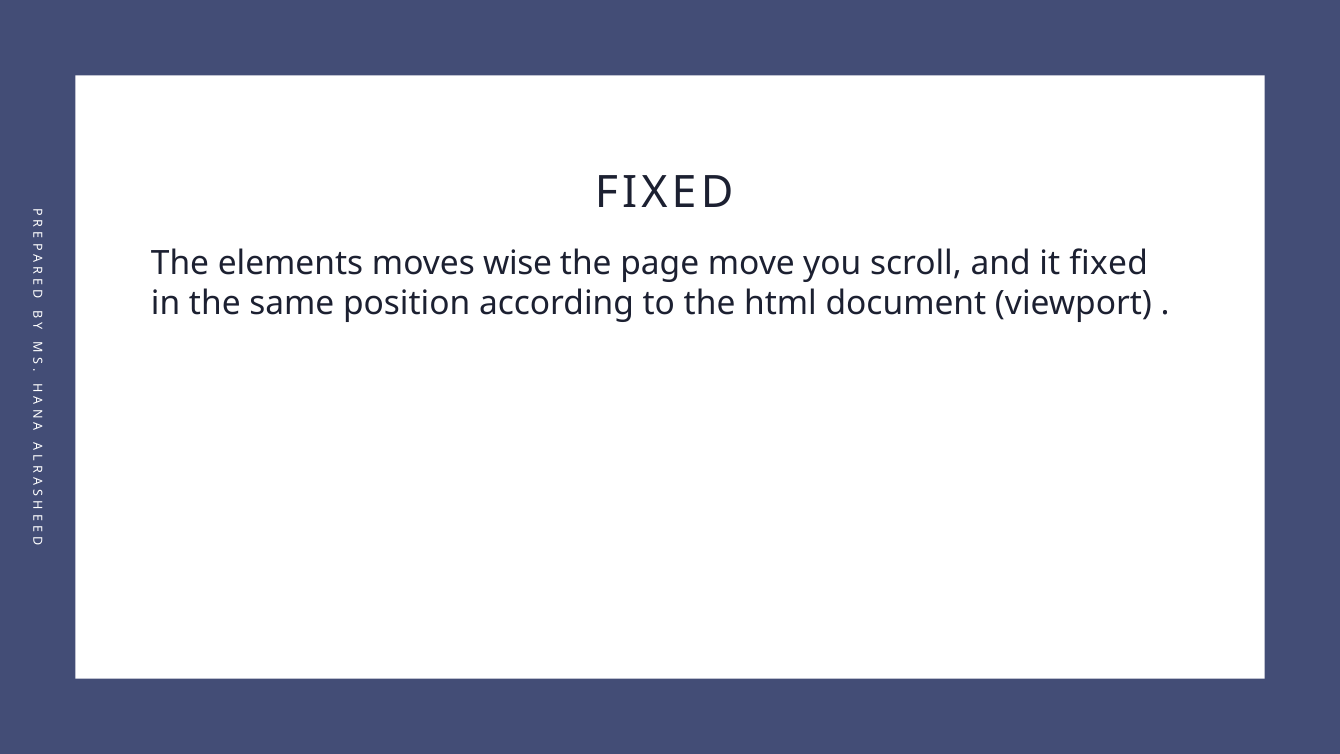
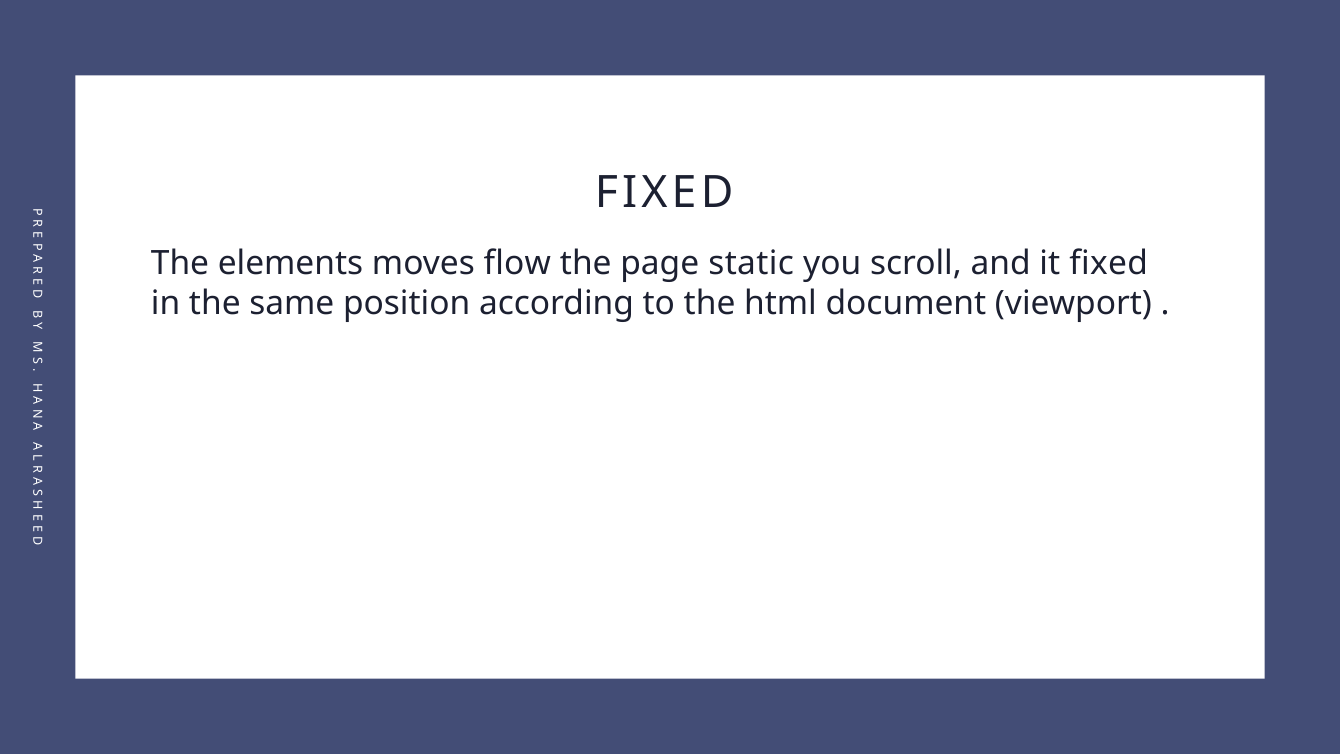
wise: wise -> flow
move: move -> static
